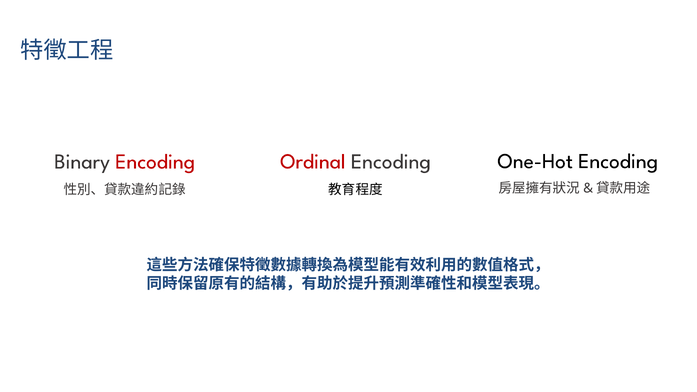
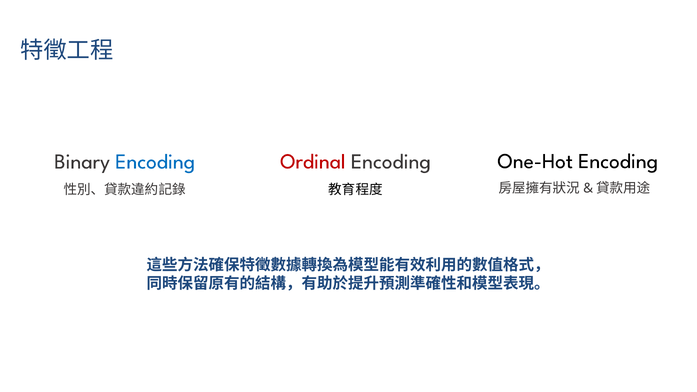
Encoding at (155, 162) colour: red -> blue
